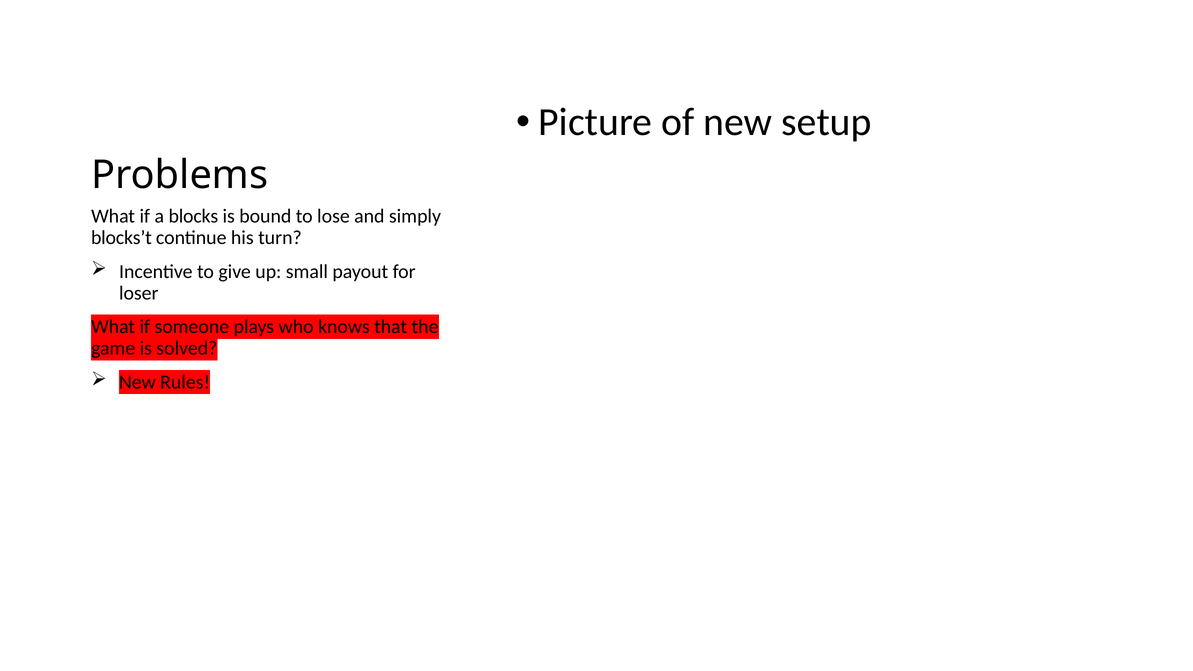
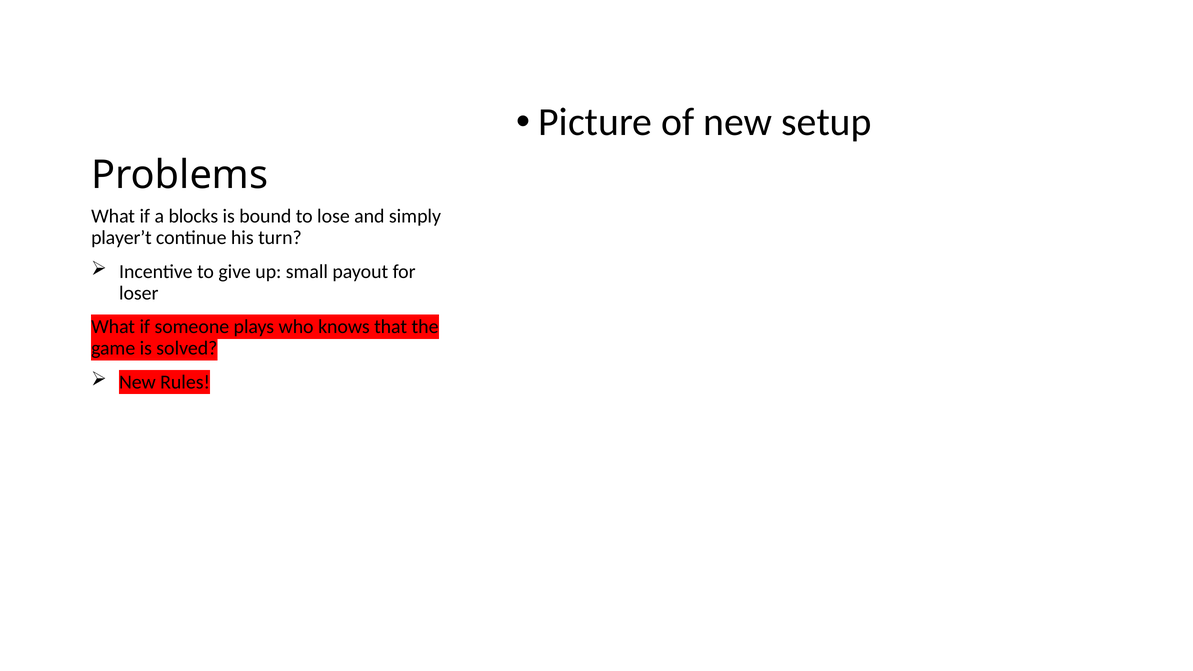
blocks’t: blocks’t -> player’t
